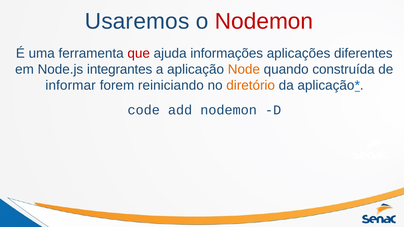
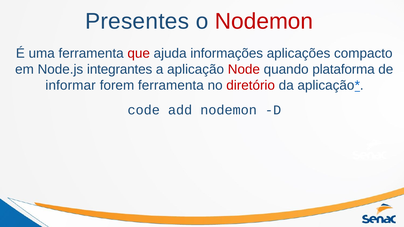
Usaremos: Usaremos -> Presentes
diferentes: diferentes -> compacto
Node colour: orange -> red
construída: construída -> plataforma
forem reiniciando: reiniciando -> ferramenta
diretório colour: orange -> red
